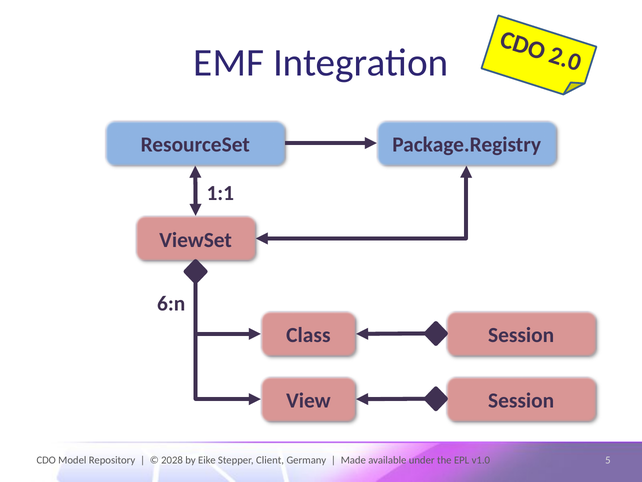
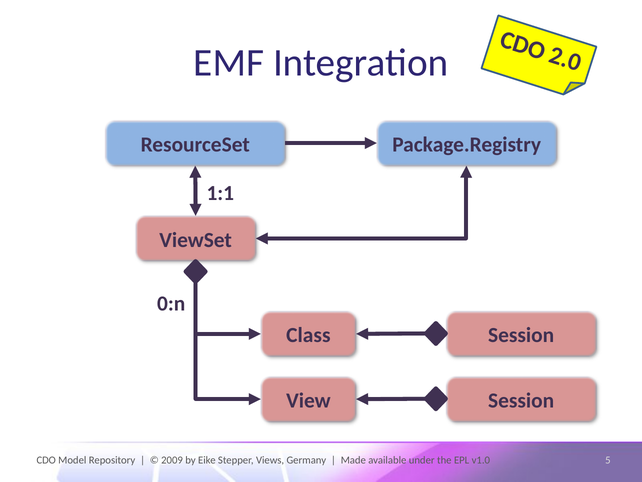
6:n: 6:n -> 0:n
2028: 2028 -> 2009
Client: Client -> Views
